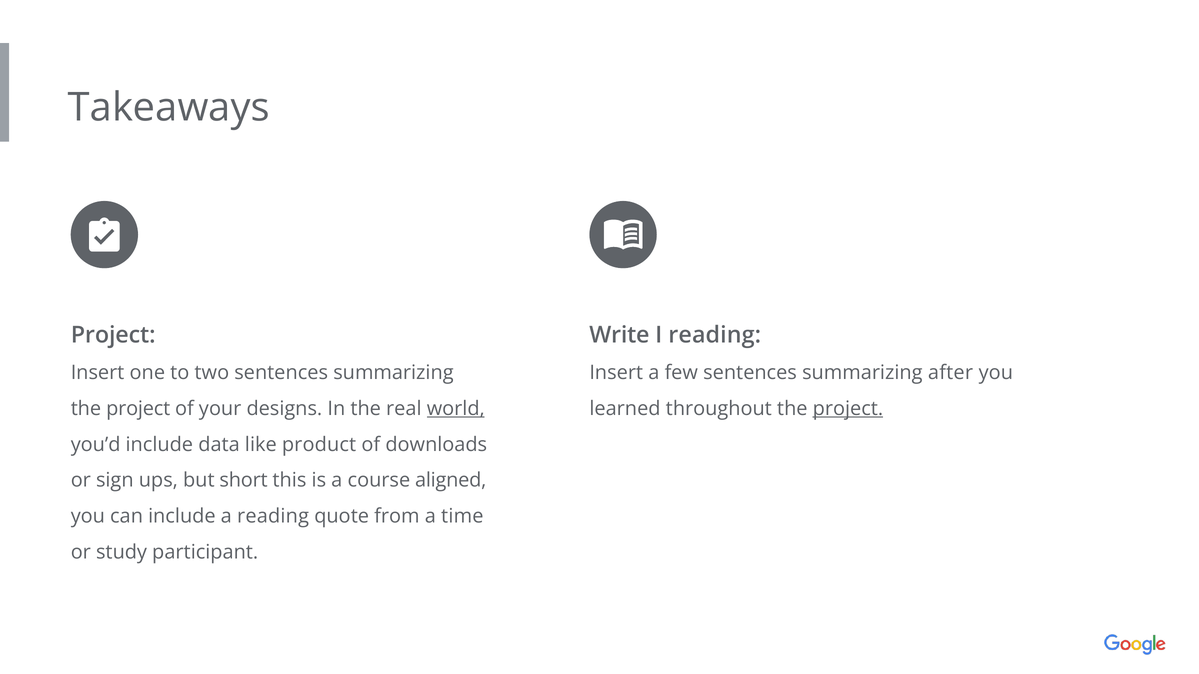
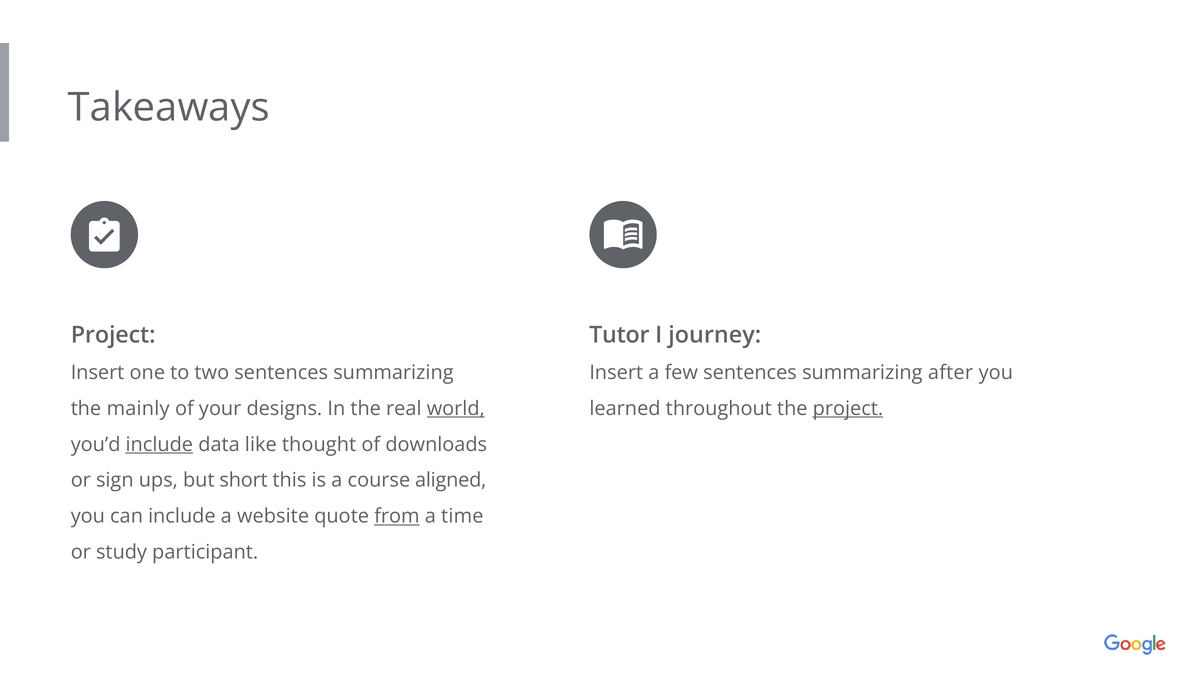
Write: Write -> Tutor
I reading: reading -> journey
project at (138, 409): project -> mainly
include at (159, 445) underline: none -> present
product: product -> thought
a reading: reading -> website
from underline: none -> present
